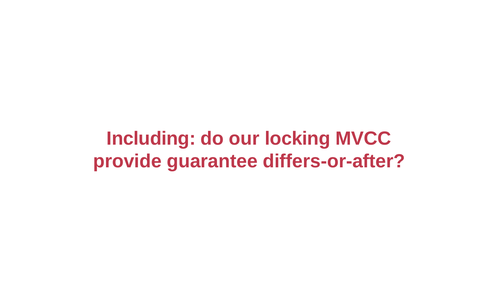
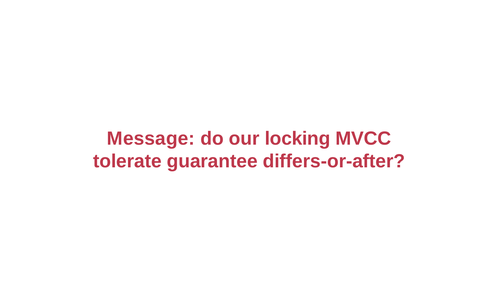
Including: Including -> Message
provide: provide -> tolerate
